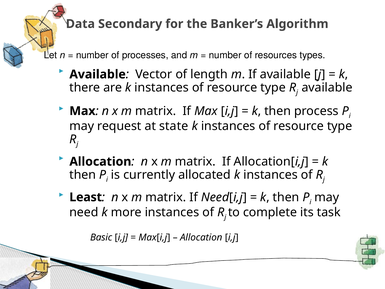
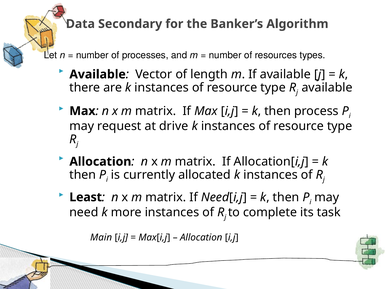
state: state -> drive
Basic: Basic -> Main
